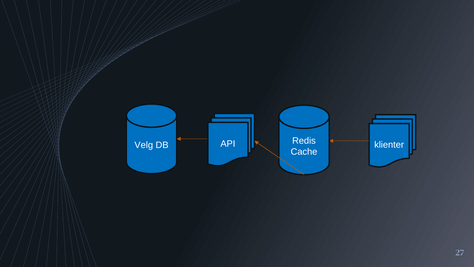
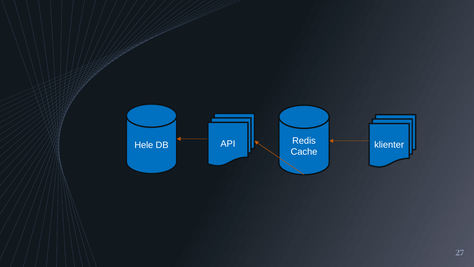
Velg: Velg -> Hele
